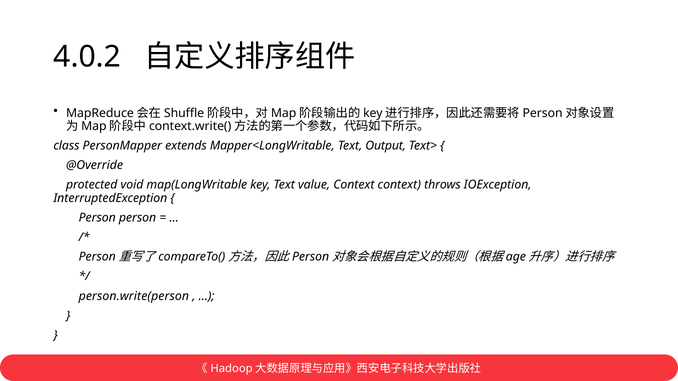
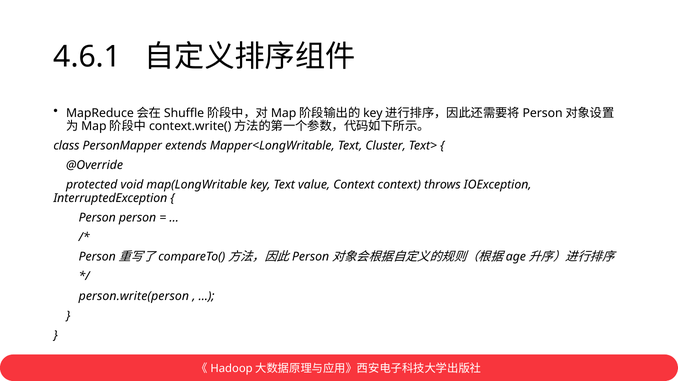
4.0.2: 4.0.2 -> 4.6.1
Output: Output -> Cluster
